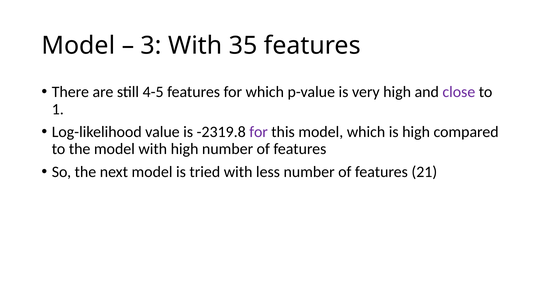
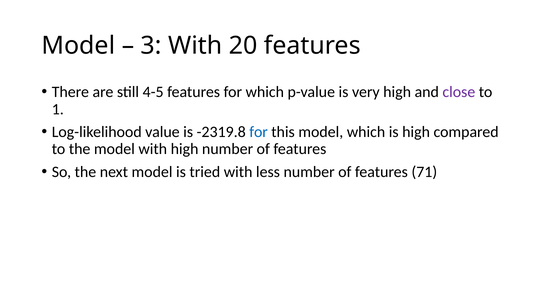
35: 35 -> 20
for at (259, 132) colour: purple -> blue
21: 21 -> 71
